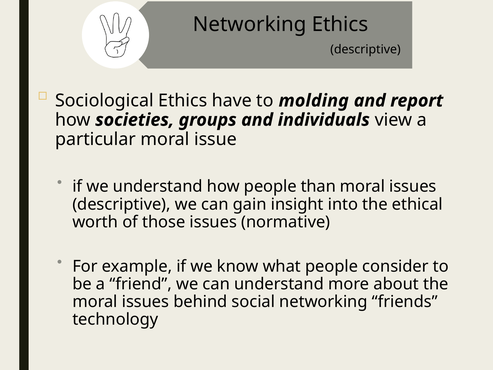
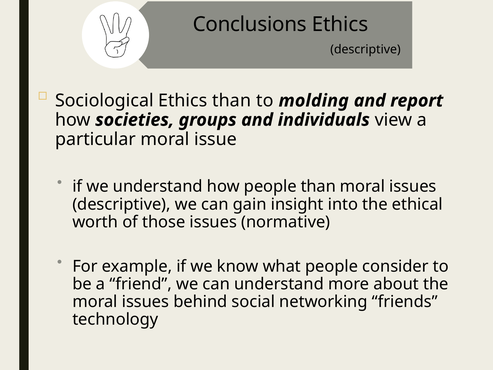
Networking at (250, 25): Networking -> Conclusions
Ethics have: have -> than
